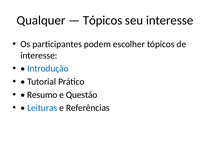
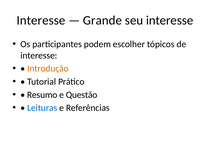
Qualquer at (41, 20): Qualquer -> Interesse
Tópicos at (103, 20): Tópicos -> Grande
Introdução colour: blue -> orange
